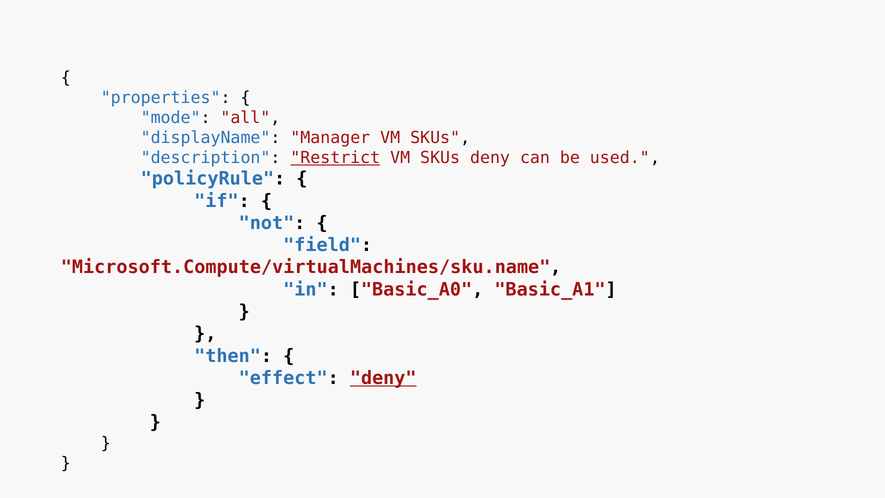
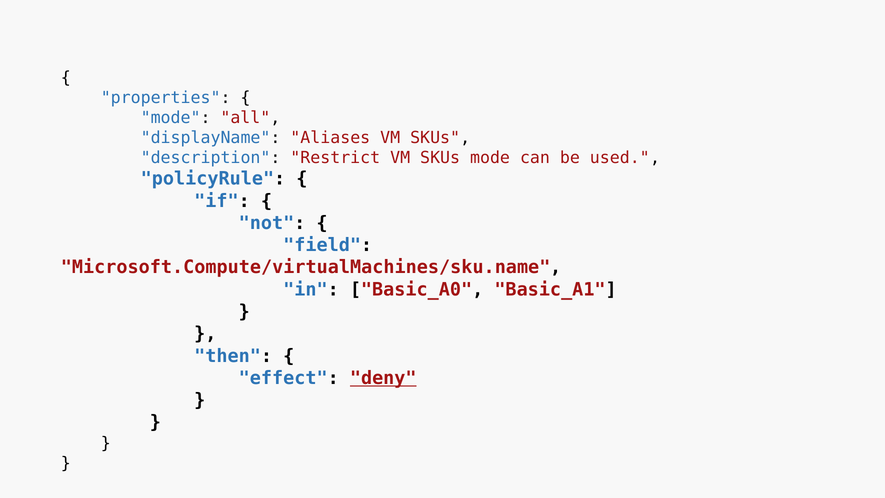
Manager: Manager -> Aliases
Restrict underline: present -> none
SKUs deny: deny -> mode
